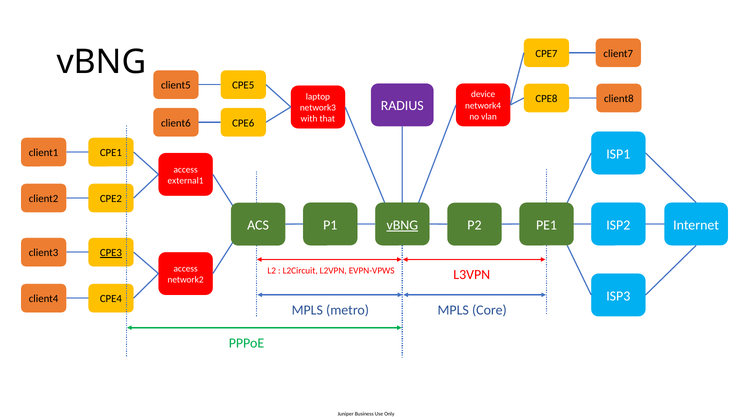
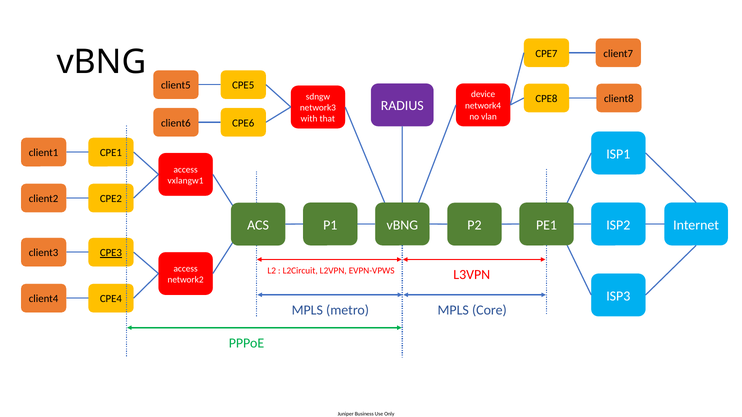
laptop: laptop -> sdngw
external1: external1 -> vxlangw1
vBNG at (402, 225) underline: present -> none
